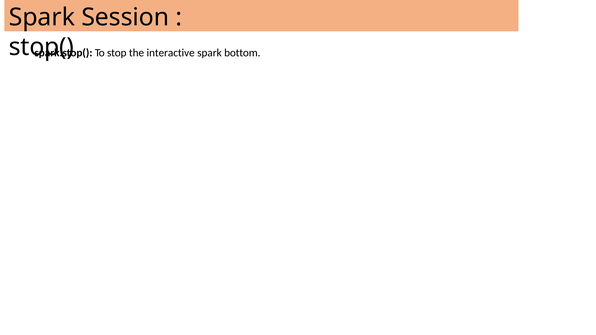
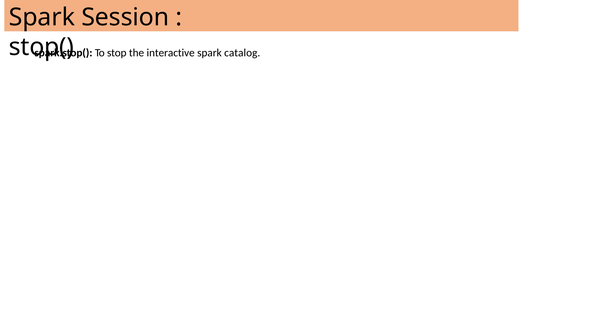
bottom: bottom -> catalog
